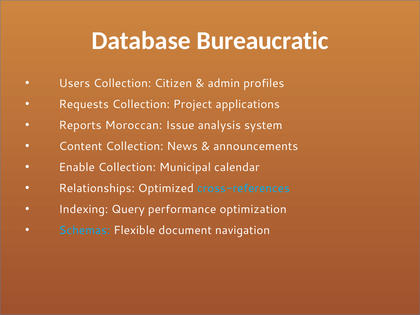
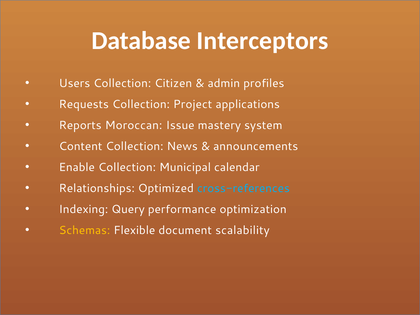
Bureaucratic: Bureaucratic -> Interceptors
analysis: analysis -> mastery
Schemas colour: light blue -> yellow
navigation: navigation -> scalability
